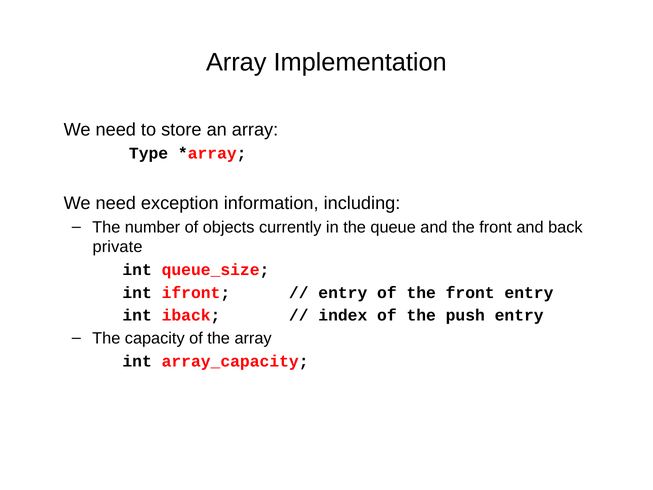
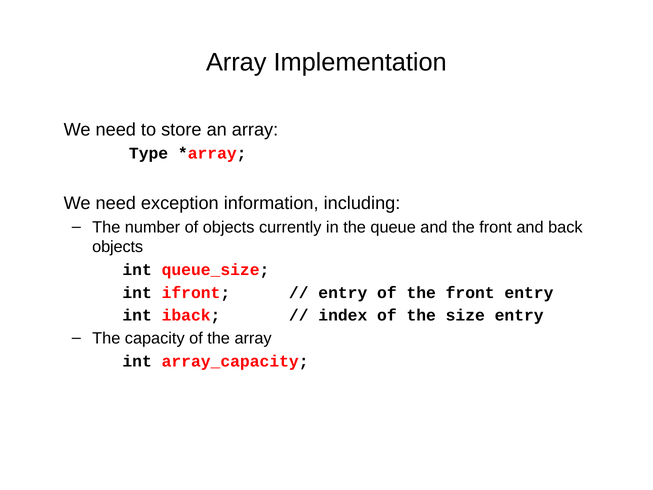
private at (118, 247): private -> objects
push: push -> size
